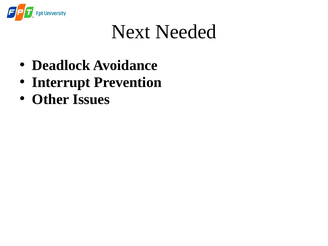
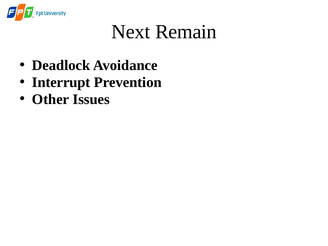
Needed: Needed -> Remain
